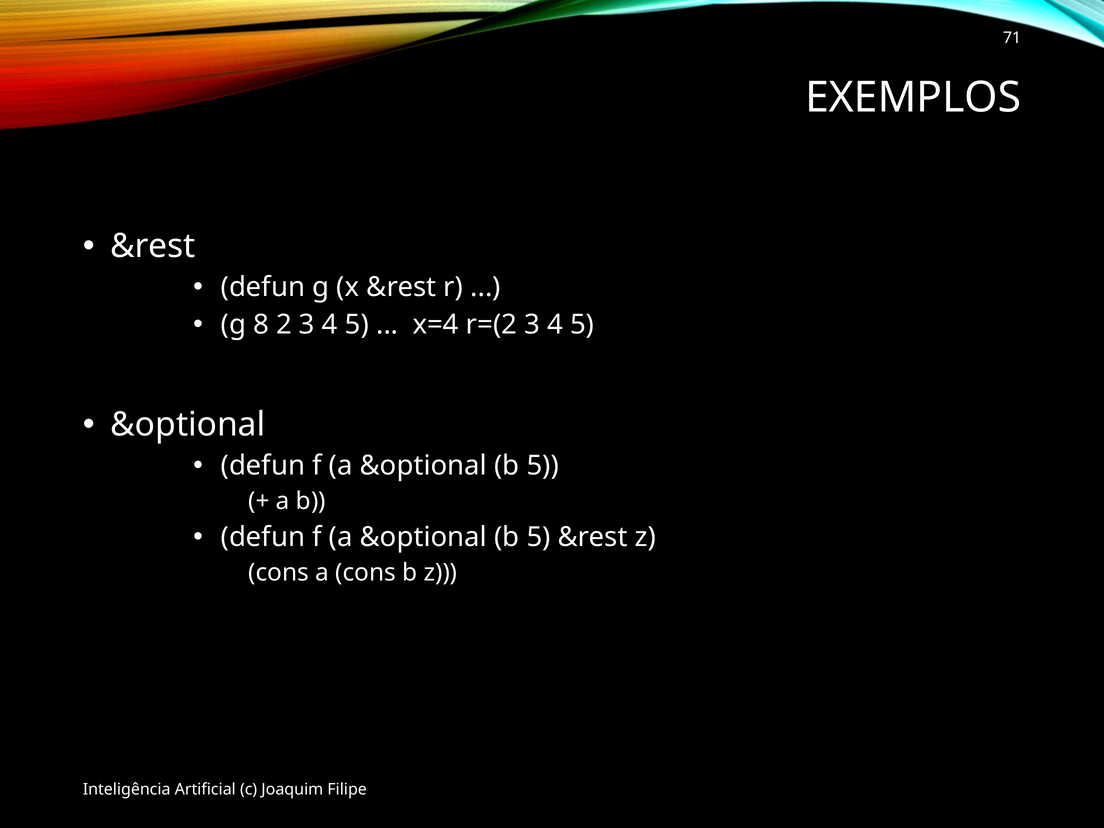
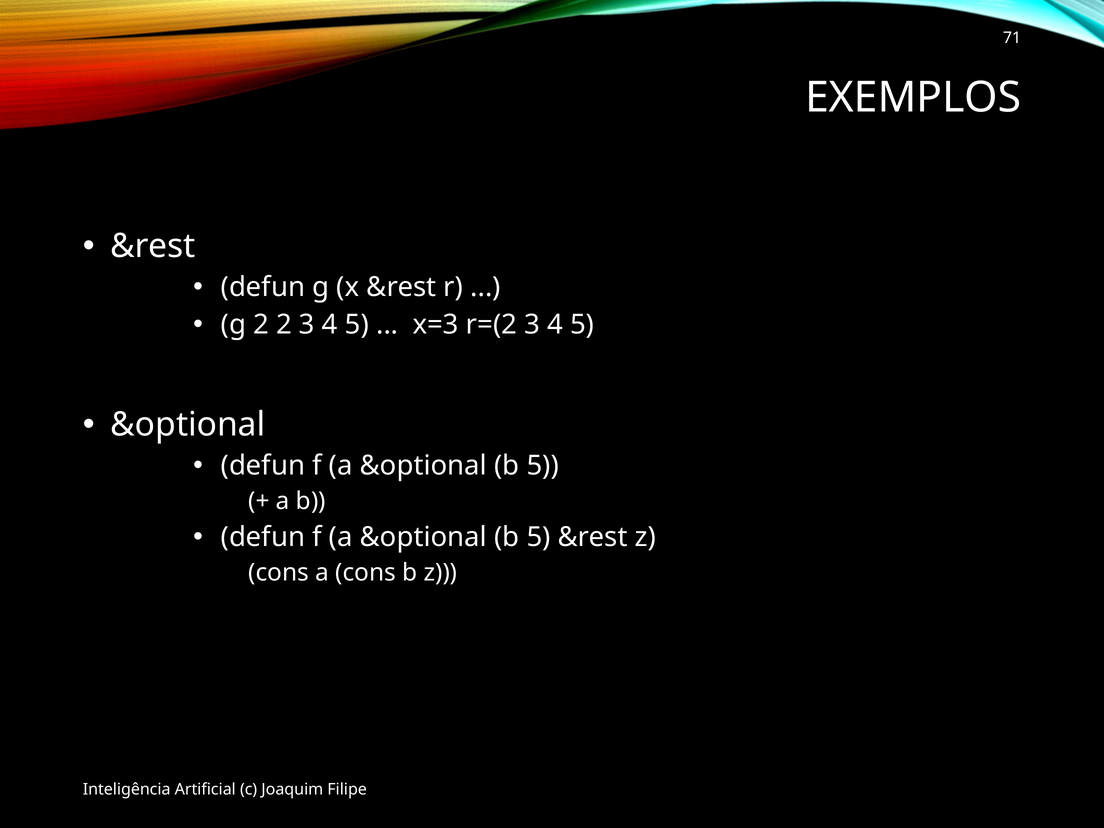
g 8: 8 -> 2
x=4: x=4 -> x=3
